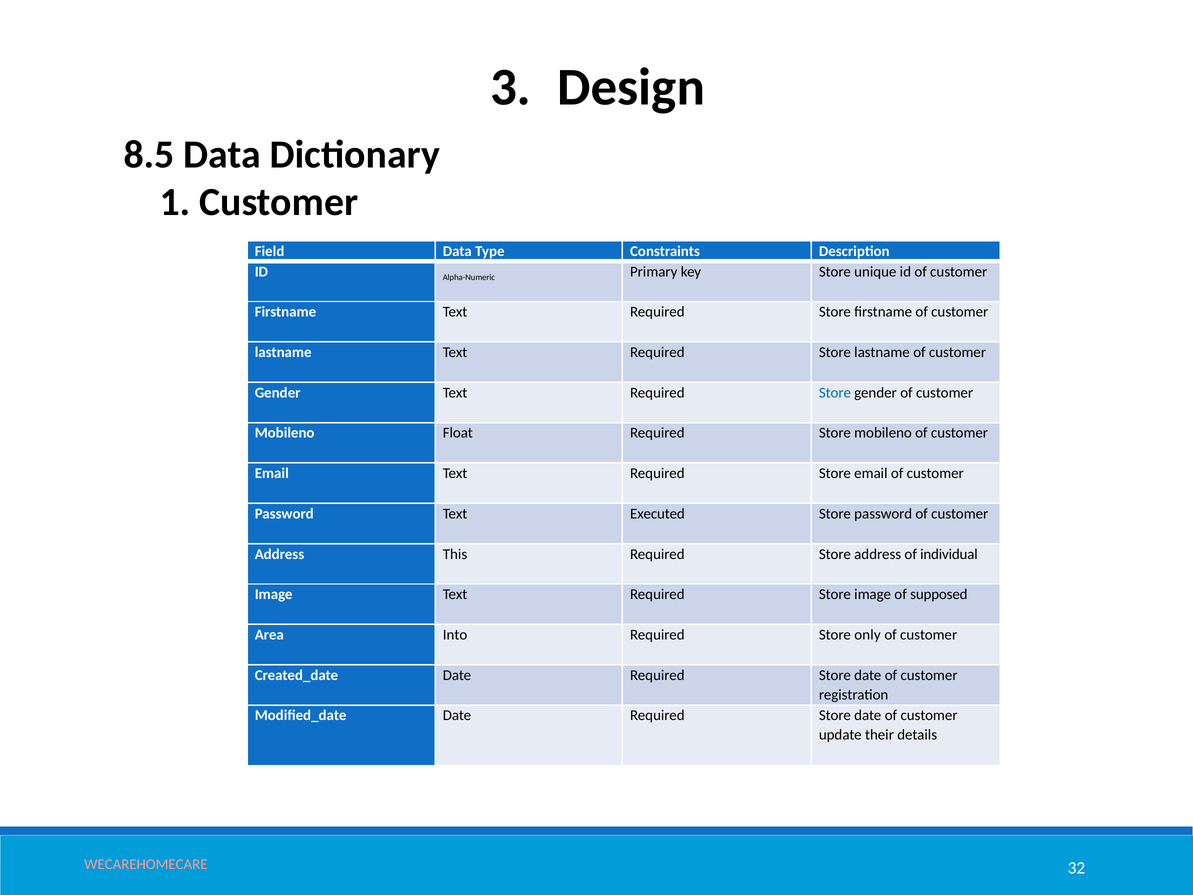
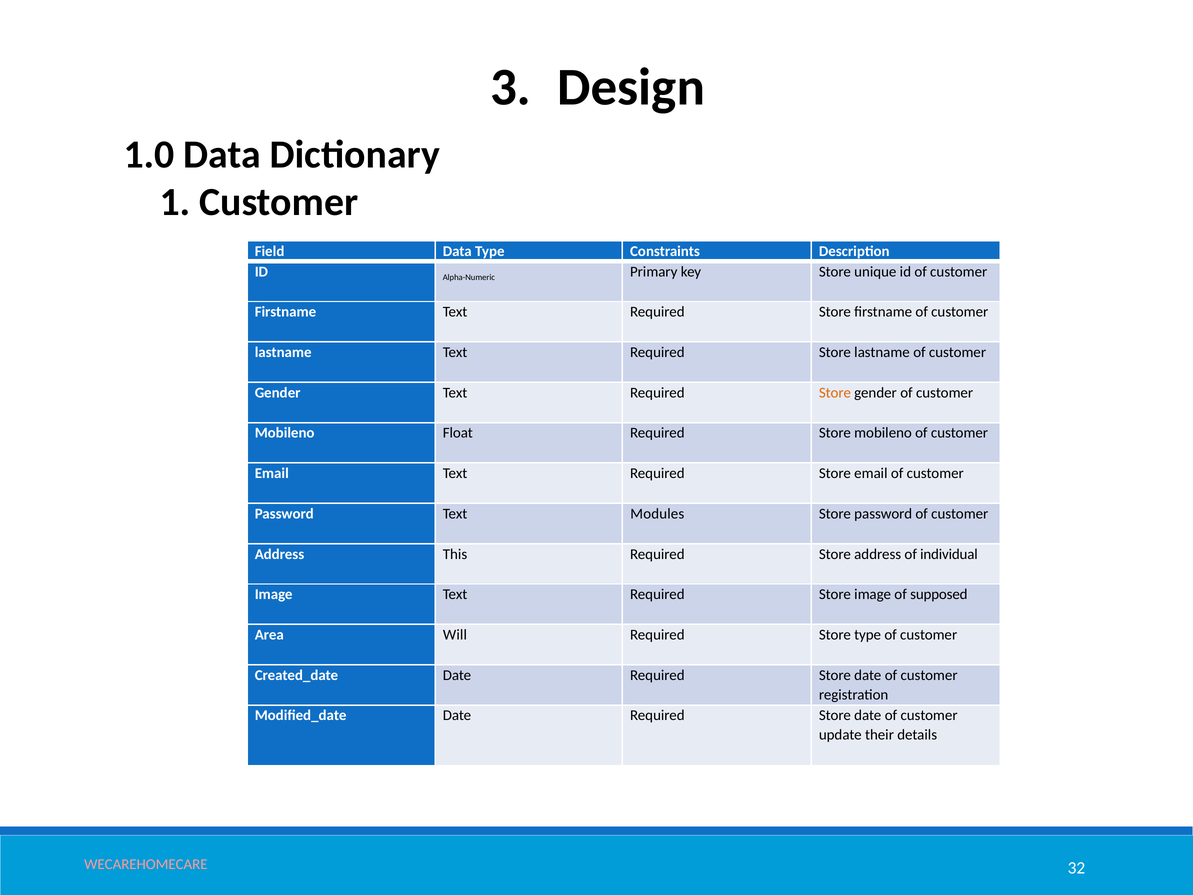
8.5: 8.5 -> 1.0
Store at (835, 393) colour: blue -> orange
Executed: Executed -> Modules
Into: Into -> Will
Store only: only -> type
